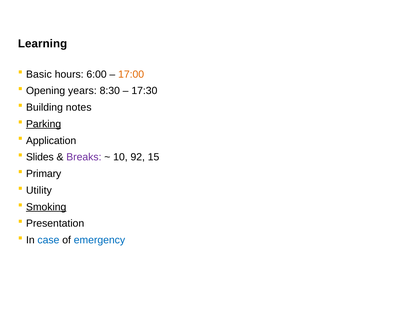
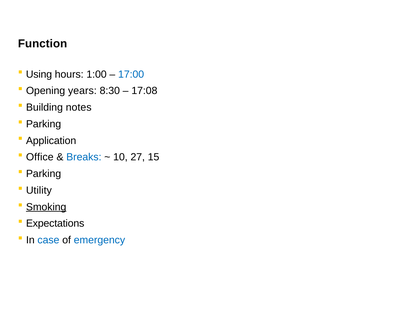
Learning: Learning -> Function
Basic: Basic -> Using
6:00: 6:00 -> 1:00
17:00 colour: orange -> blue
17:30: 17:30 -> 17:08
Parking at (44, 124) underline: present -> none
Slides: Slides -> Office
Breaks colour: purple -> blue
92: 92 -> 27
Primary at (44, 174): Primary -> Parking
Presentation: Presentation -> Expectations
